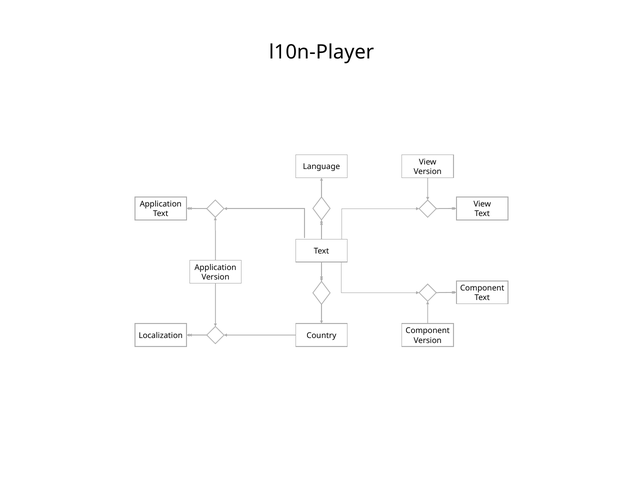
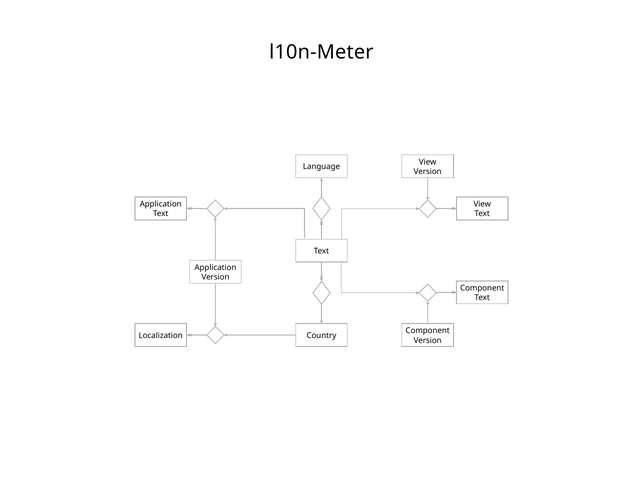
l10n-Player: l10n-Player -> l10n-Meter
